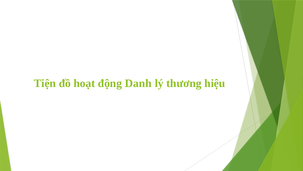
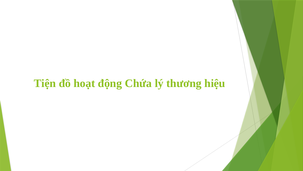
Danh: Danh -> Chứa
